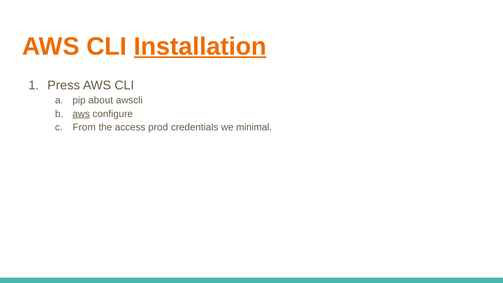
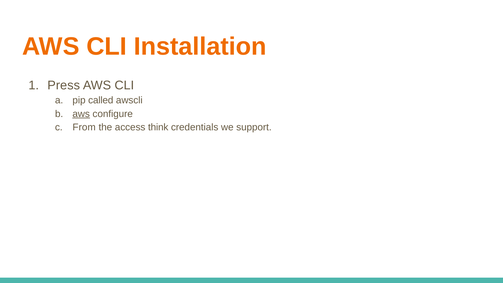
Installation underline: present -> none
about: about -> called
prod: prod -> think
minimal: minimal -> support
